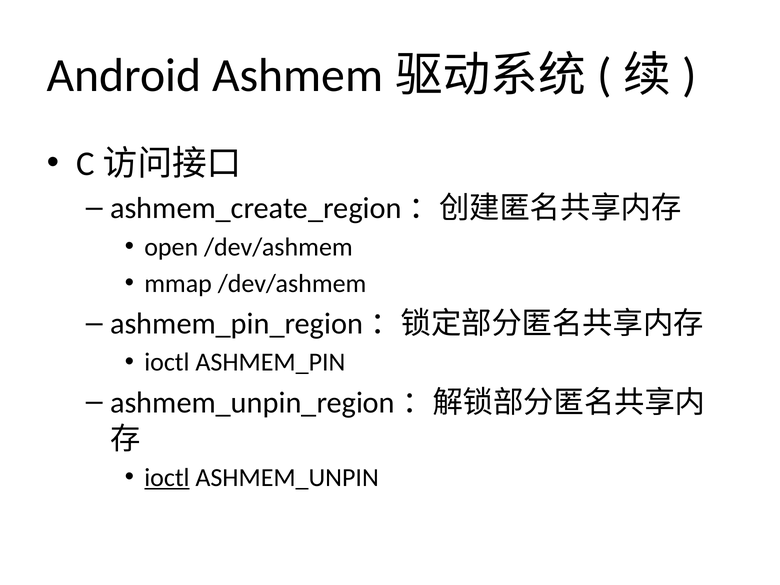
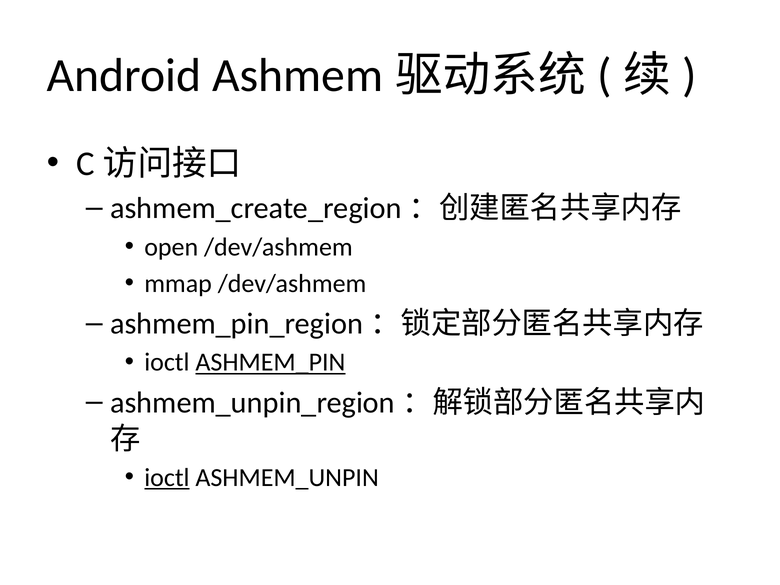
ASHMEM_PIN underline: none -> present
